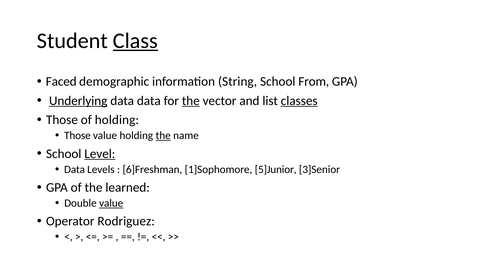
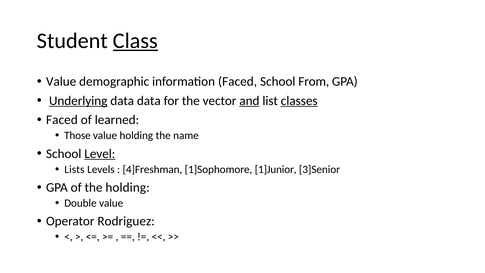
Faced at (61, 81): Faced -> Value
information String: String -> Faced
the at (191, 101) underline: present -> none
and underline: none -> present
Those at (62, 120): Those -> Faced
of holding: holding -> learned
the at (163, 136) underline: present -> none
Data at (75, 169): Data -> Lists
6]Freshman: 6]Freshman -> 4]Freshman
5]Junior: 5]Junior -> 1]Junior
the learned: learned -> holding
value at (111, 203) underline: present -> none
